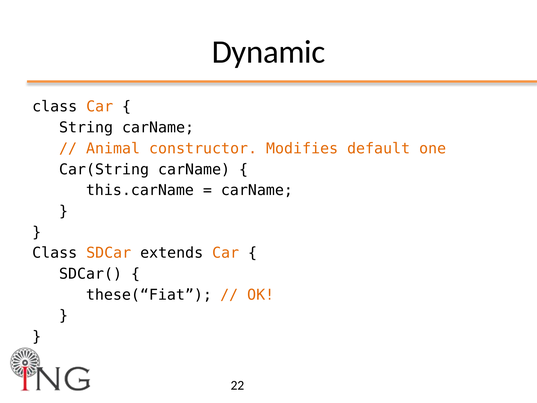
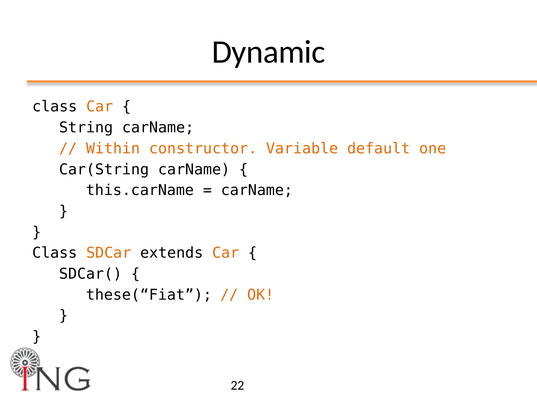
Animal: Animal -> Within
Modifies: Modifies -> Variable
